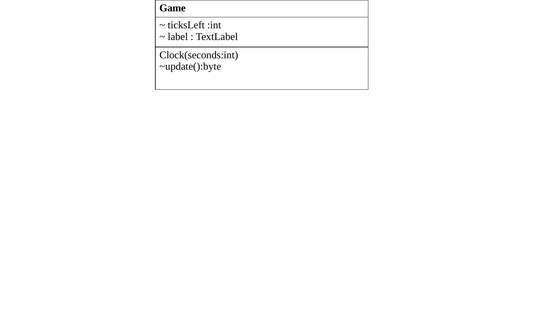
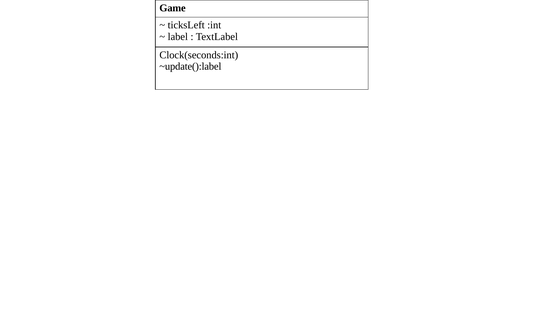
~update():byte: ~update():byte -> ~update():label
